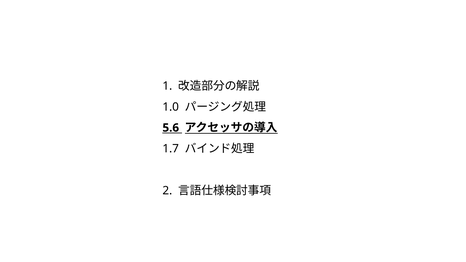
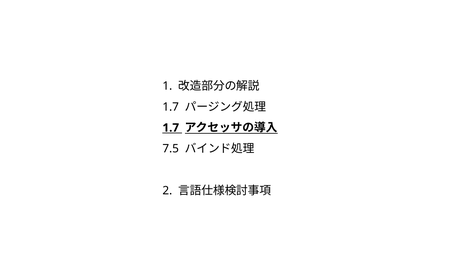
1.0 at (171, 107): 1.0 -> 1.7
5.6 at (171, 128): 5.6 -> 1.7
1.7: 1.7 -> 7.5
